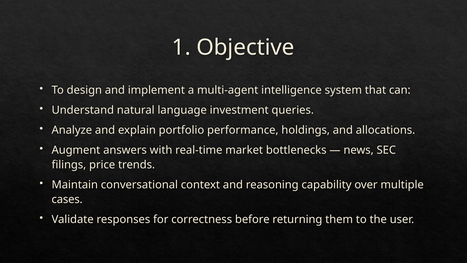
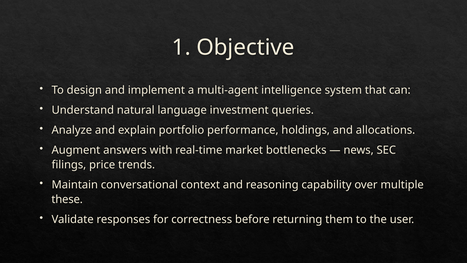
cases: cases -> these
